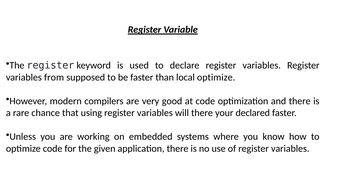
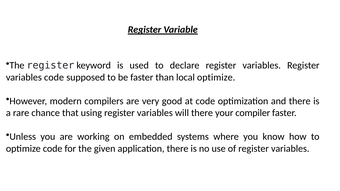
variables from: from -> code
declared: declared -> compiler
